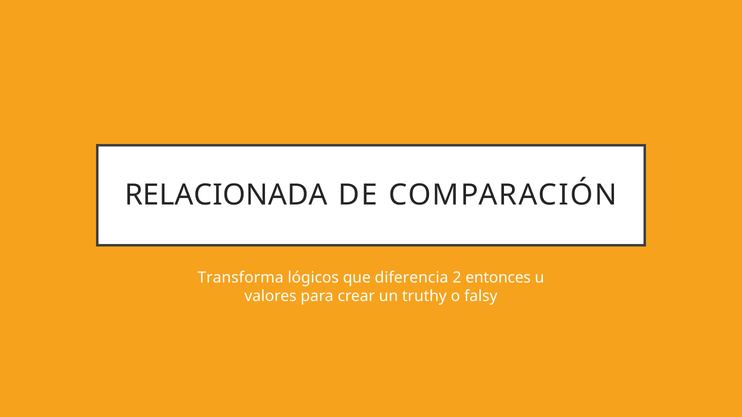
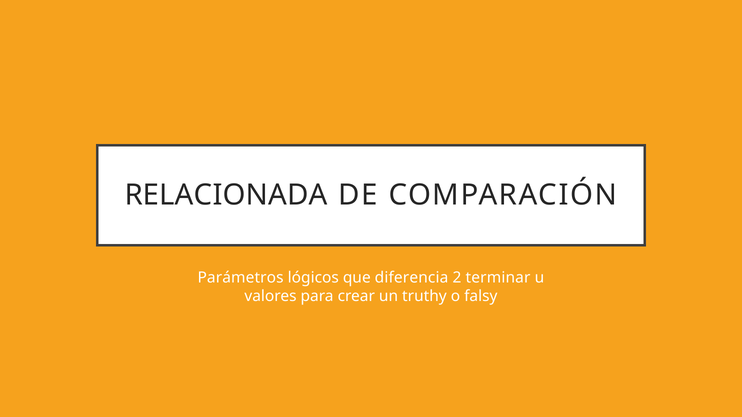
Transforma: Transforma -> Parámetros
entonces: entonces -> terminar
